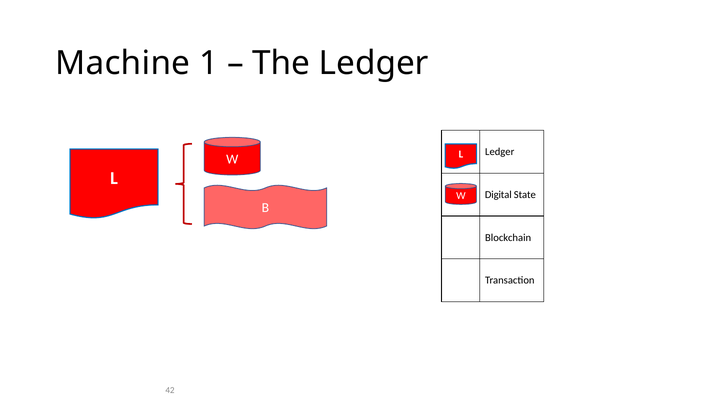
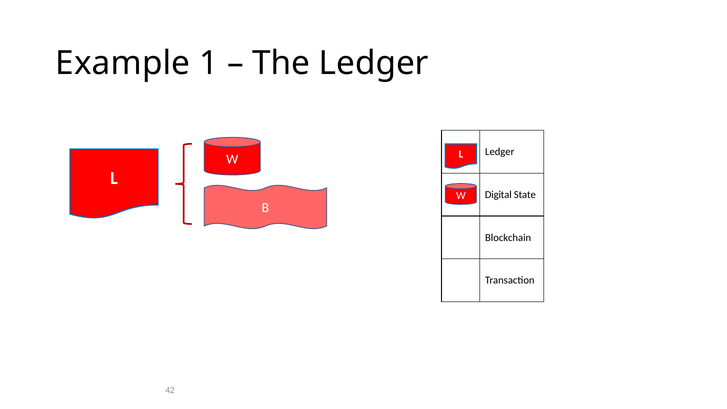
Machine: Machine -> Example
